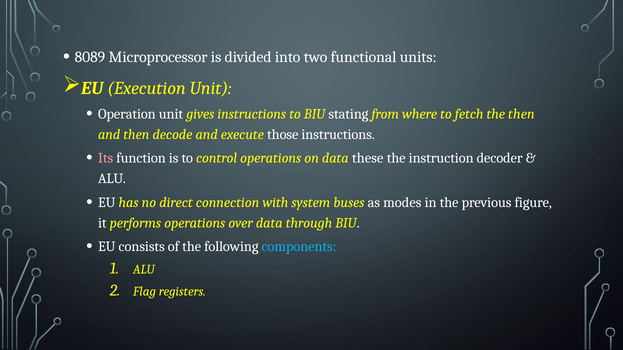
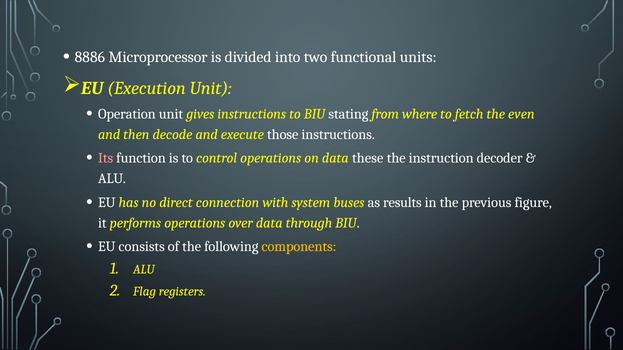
8089: 8089 -> 8886
the then: then -> even
modes: modes -> results
components colour: light blue -> yellow
